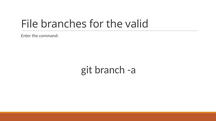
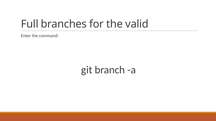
File: File -> Full
